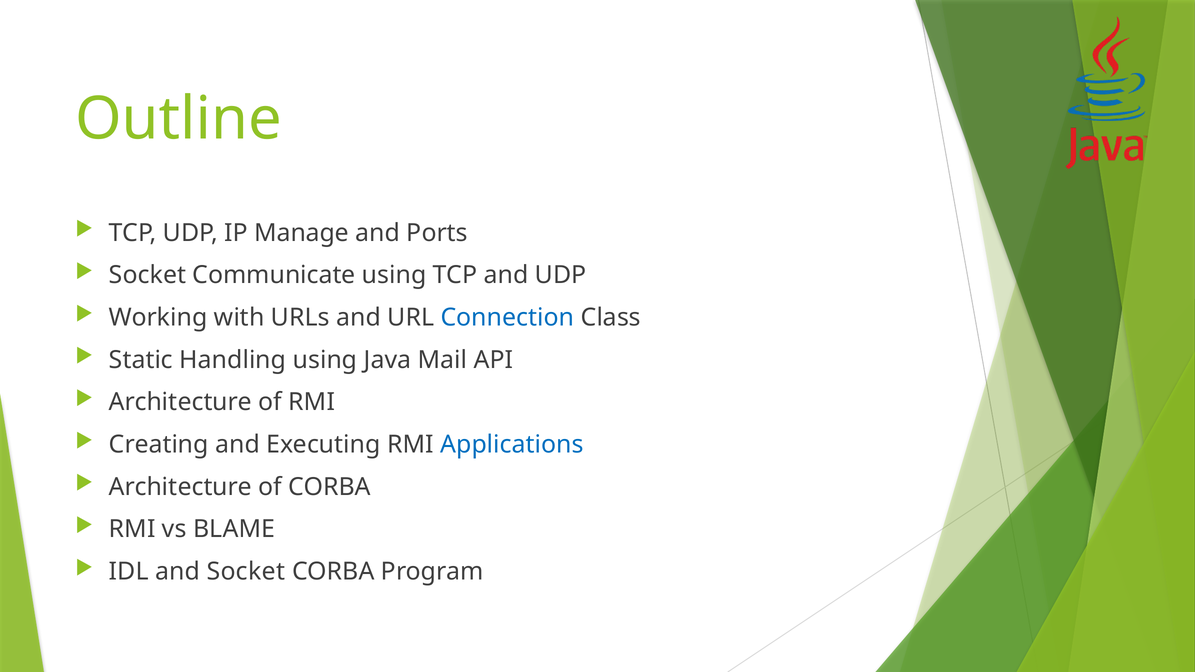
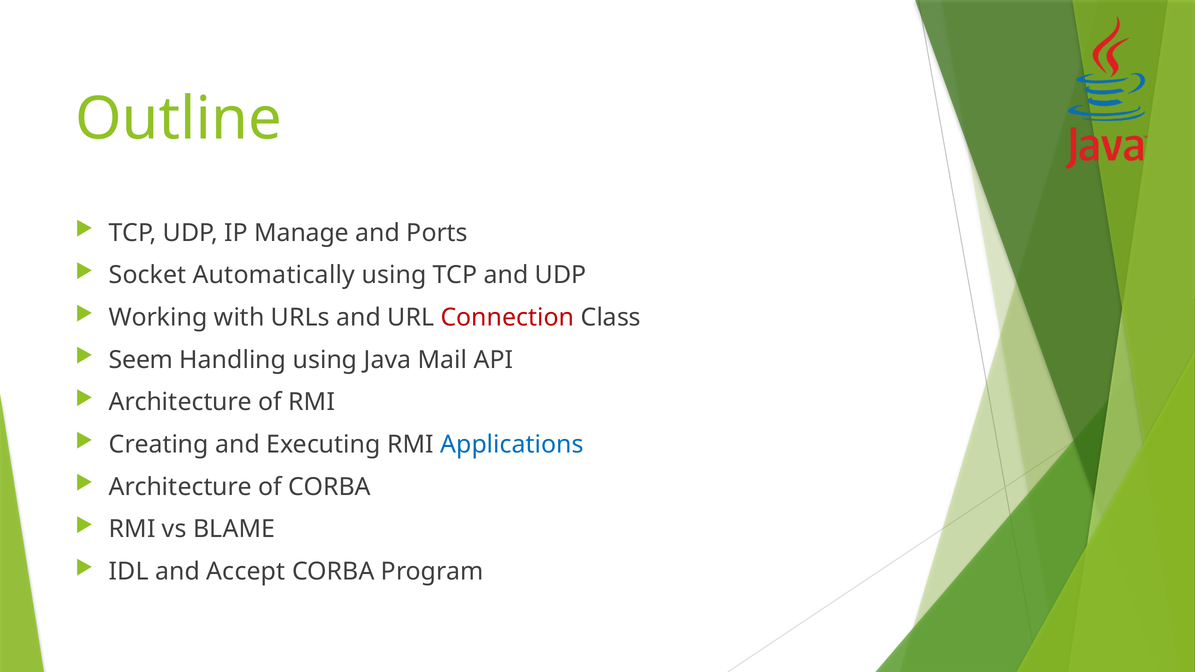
Communicate: Communicate -> Automatically
Connection colour: blue -> red
Static: Static -> Seem
and Socket: Socket -> Accept
